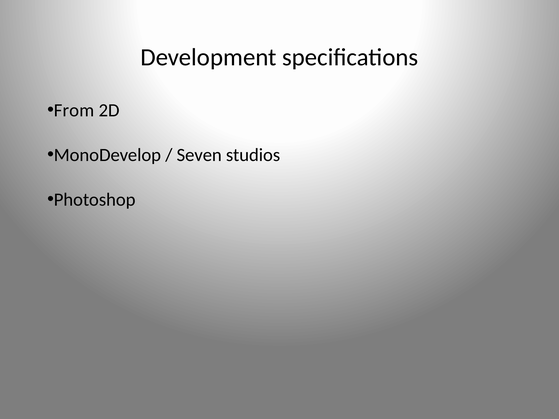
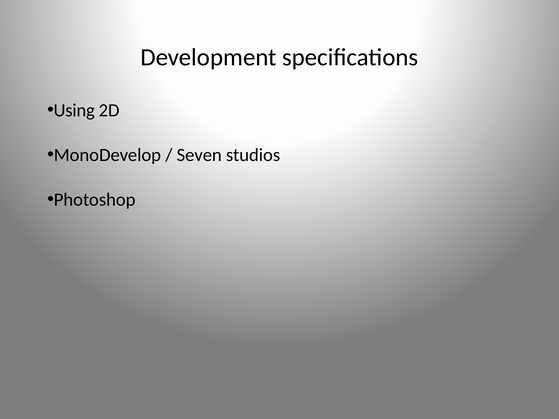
From: From -> Using
